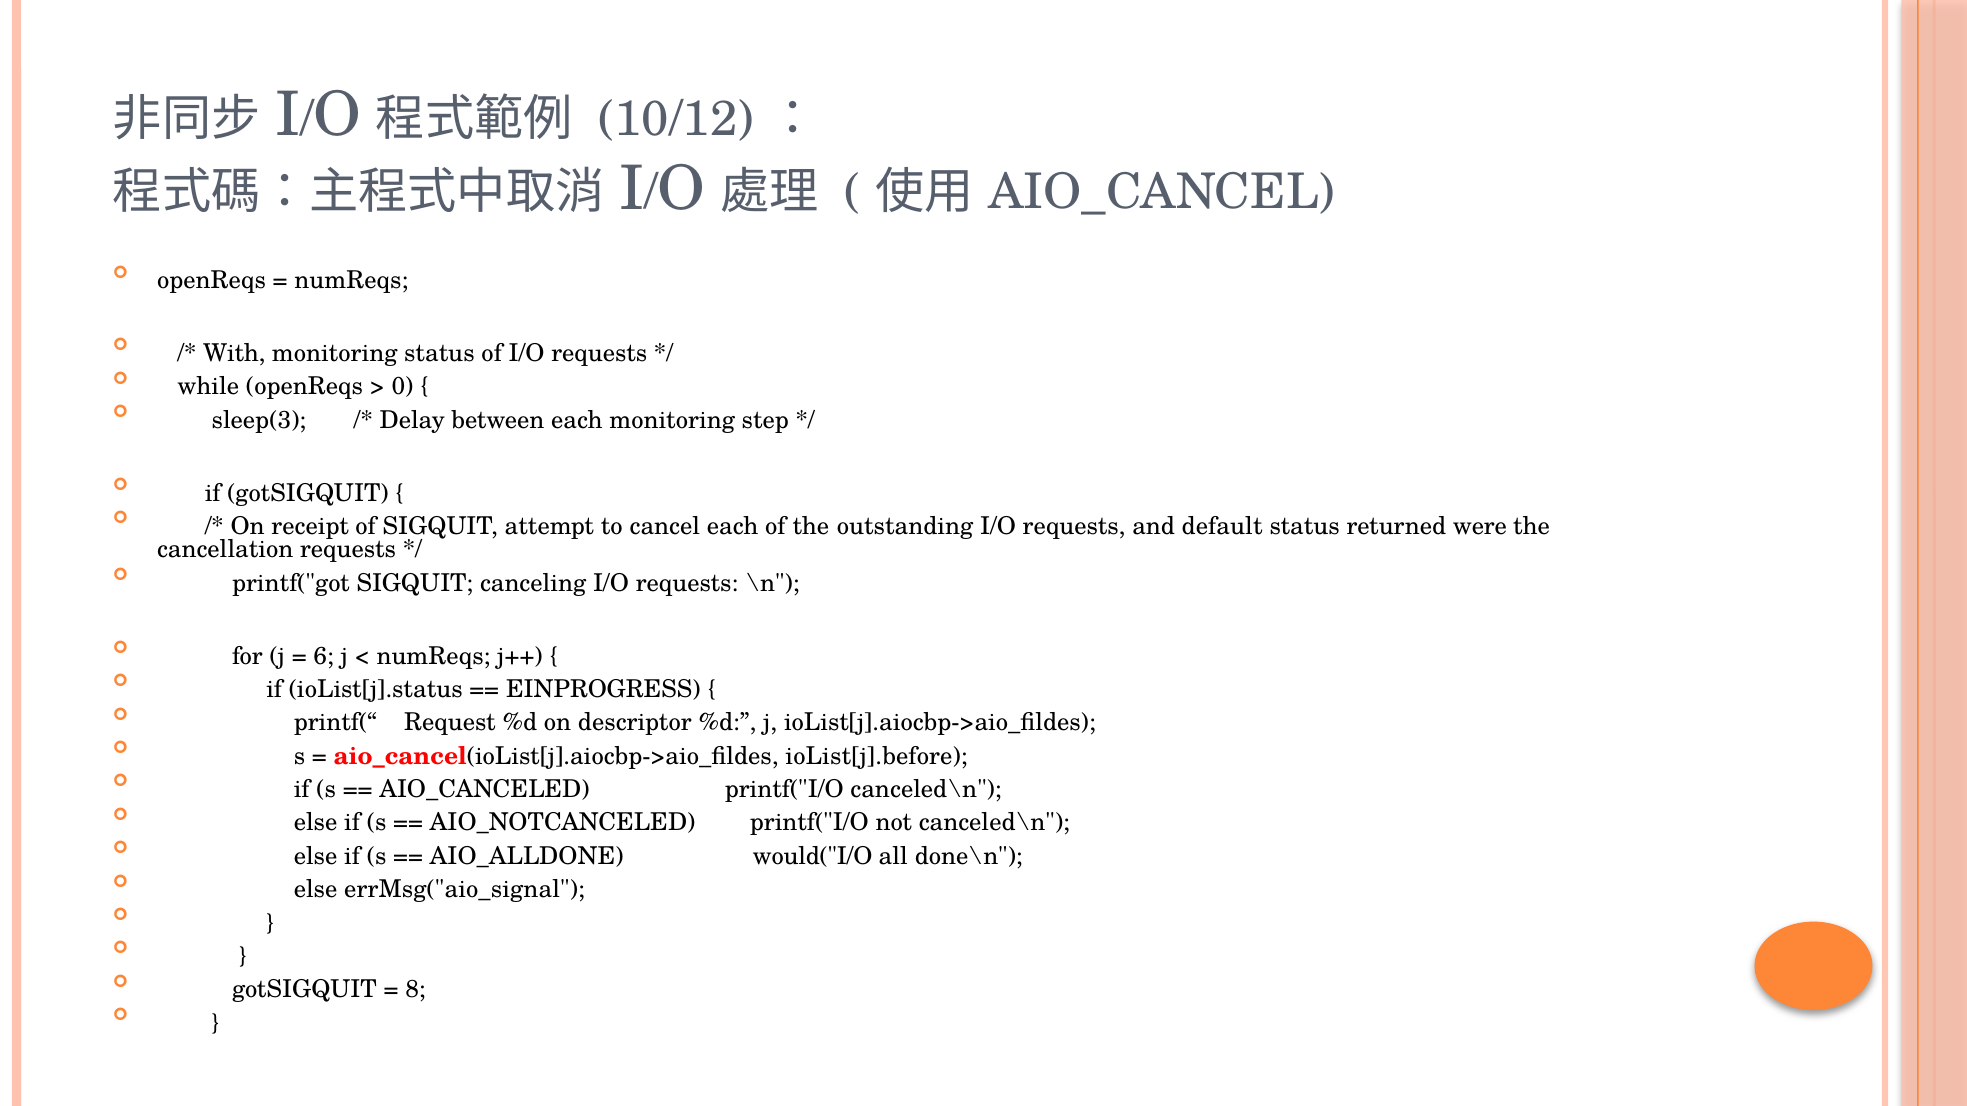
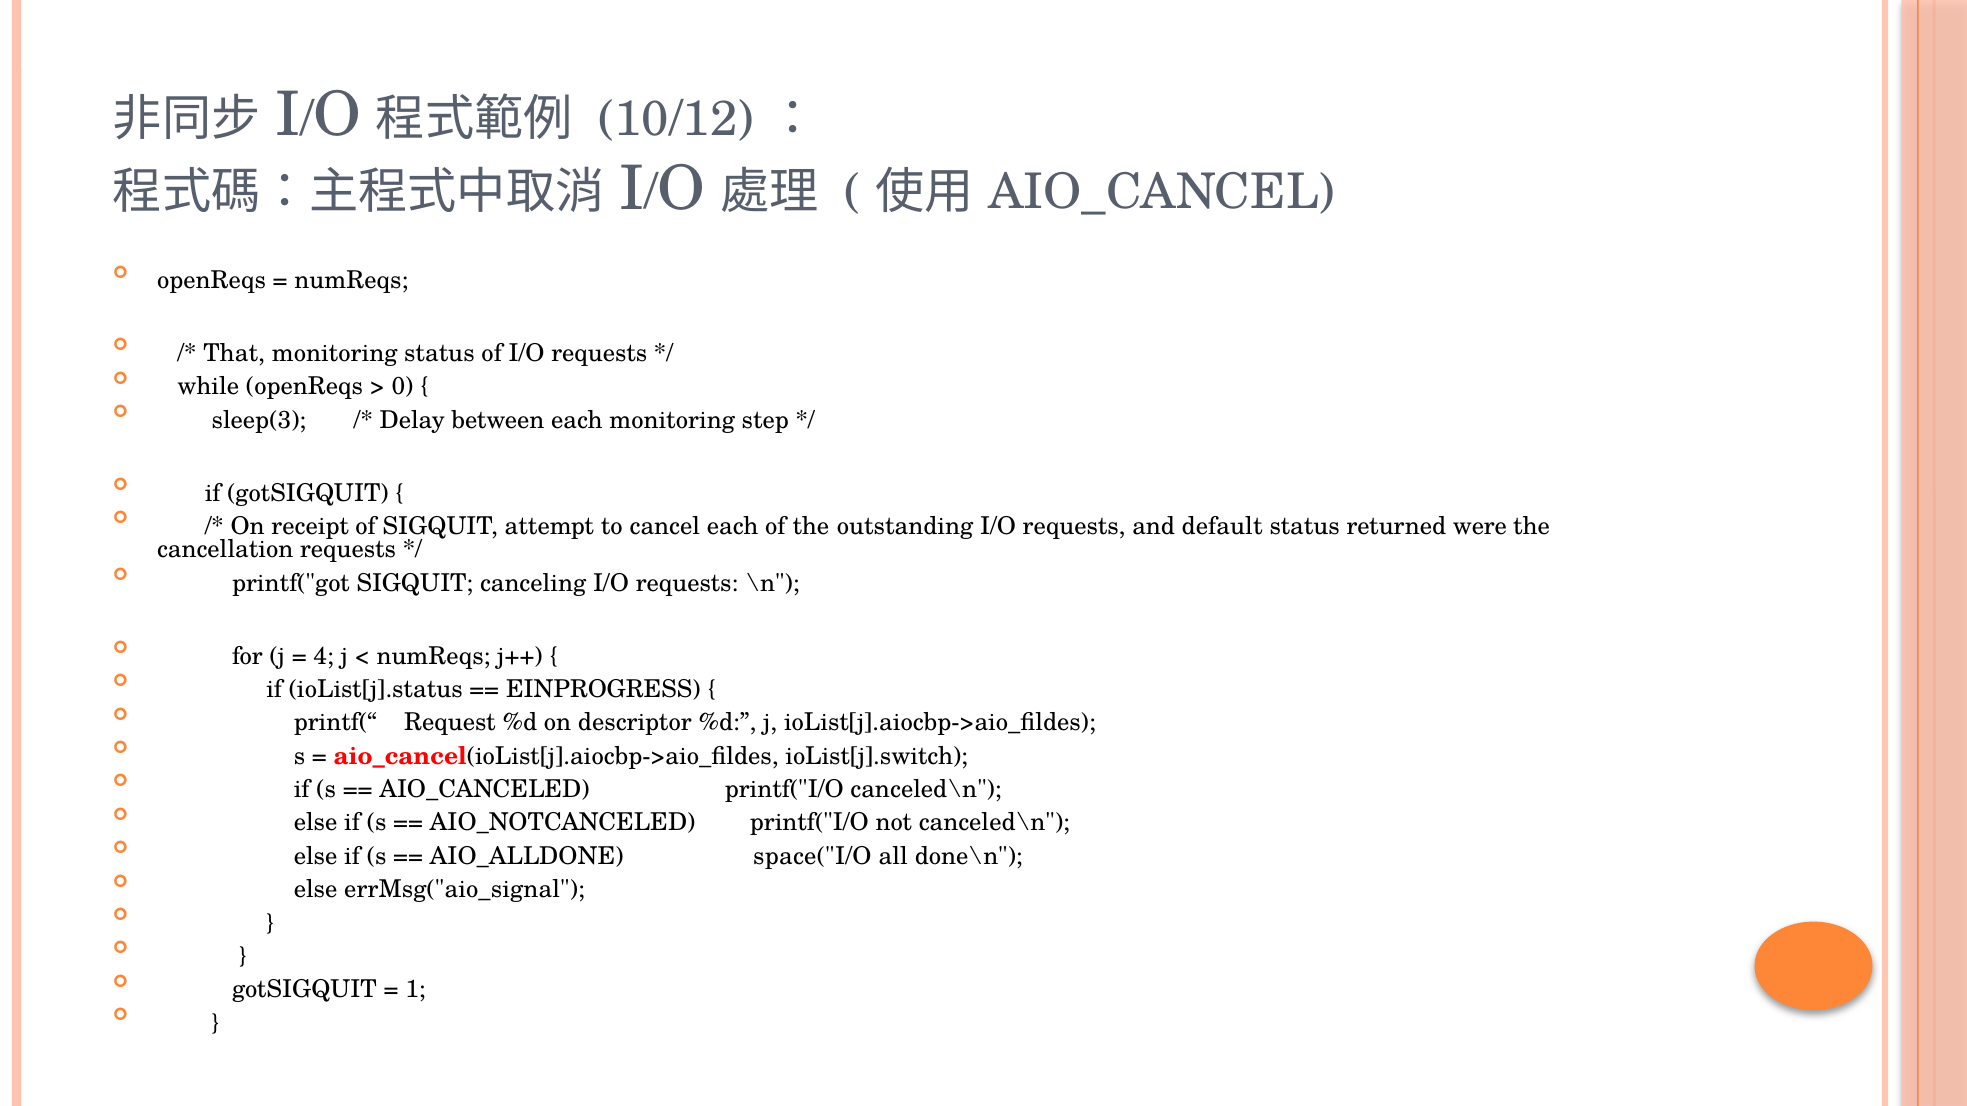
With: With -> That
6: 6 -> 4
ioList[j].before: ioList[j].before -> ioList[j].switch
would("I/O: would("I/O -> space("I/O
8: 8 -> 1
